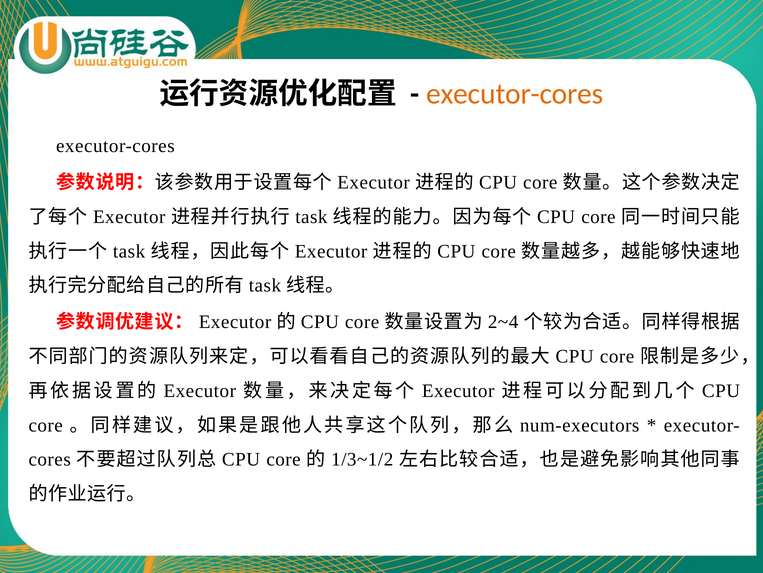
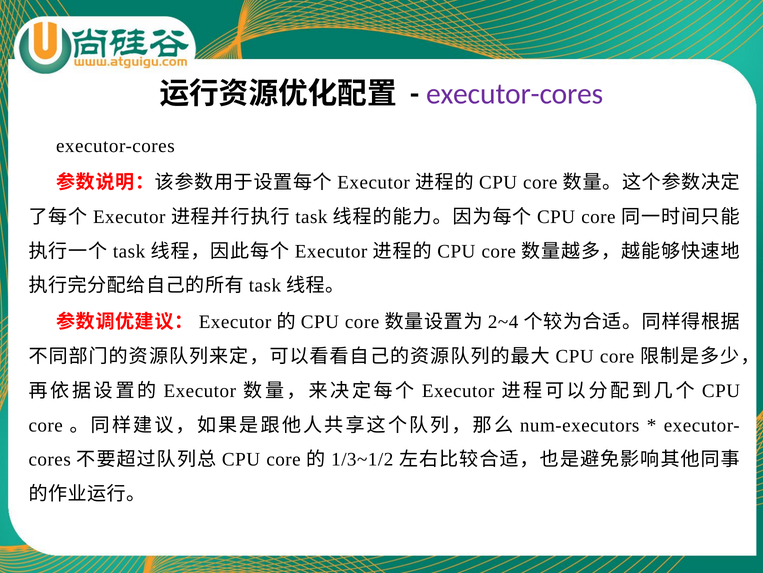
executor-cores at (515, 94) colour: orange -> purple
